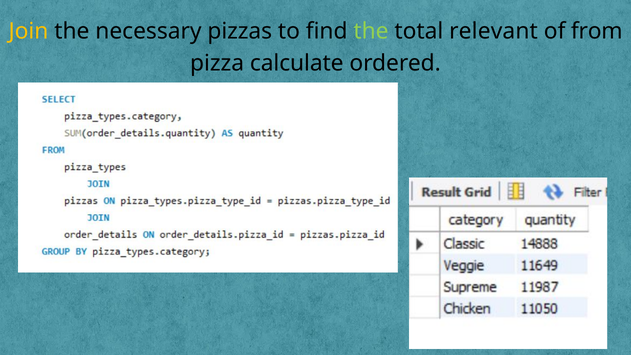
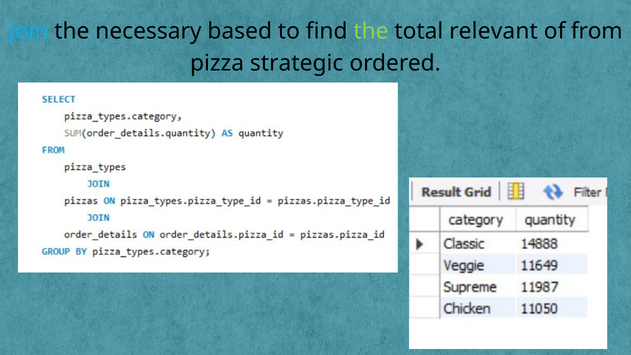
Join colour: yellow -> light blue
pizzas: pizzas -> based
calculate: calculate -> strategic
